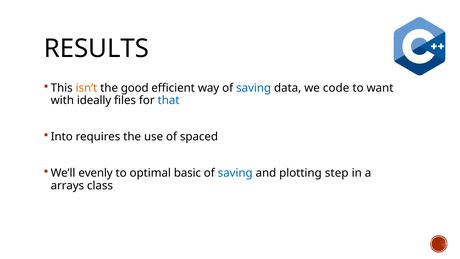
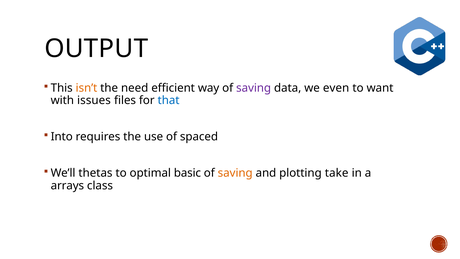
RESULTS: RESULTS -> OUTPUT
good: good -> need
saving at (254, 88) colour: blue -> purple
code: code -> even
ideally: ideally -> issues
evenly: evenly -> thetas
saving at (235, 173) colour: blue -> orange
step: step -> take
